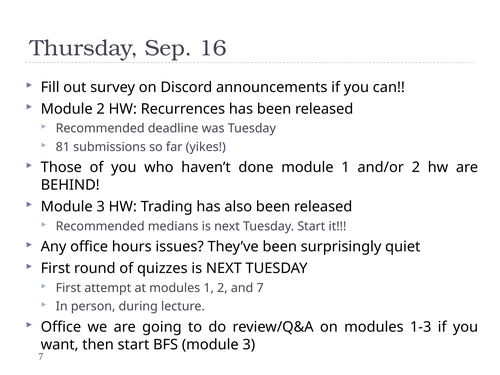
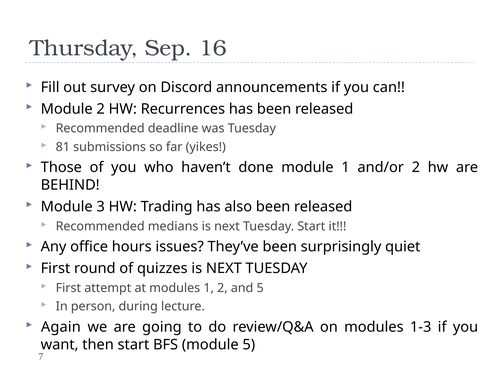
and 7: 7 -> 5
Office at (61, 327): Office -> Again
BFS module 3: 3 -> 5
